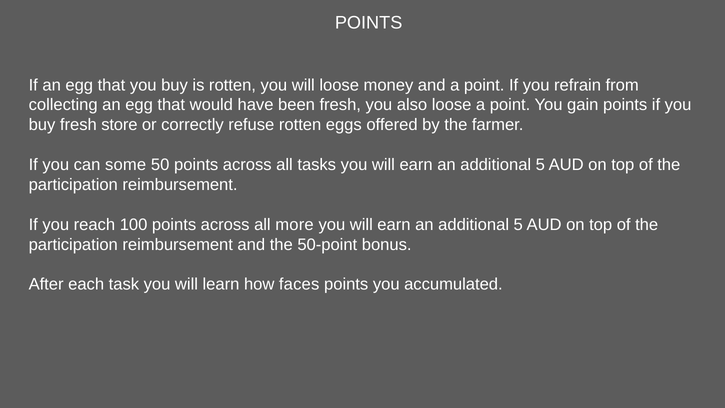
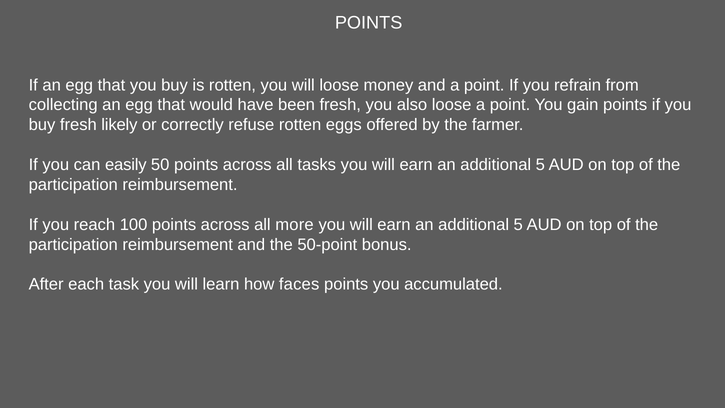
store: store -> likely
some: some -> easily
